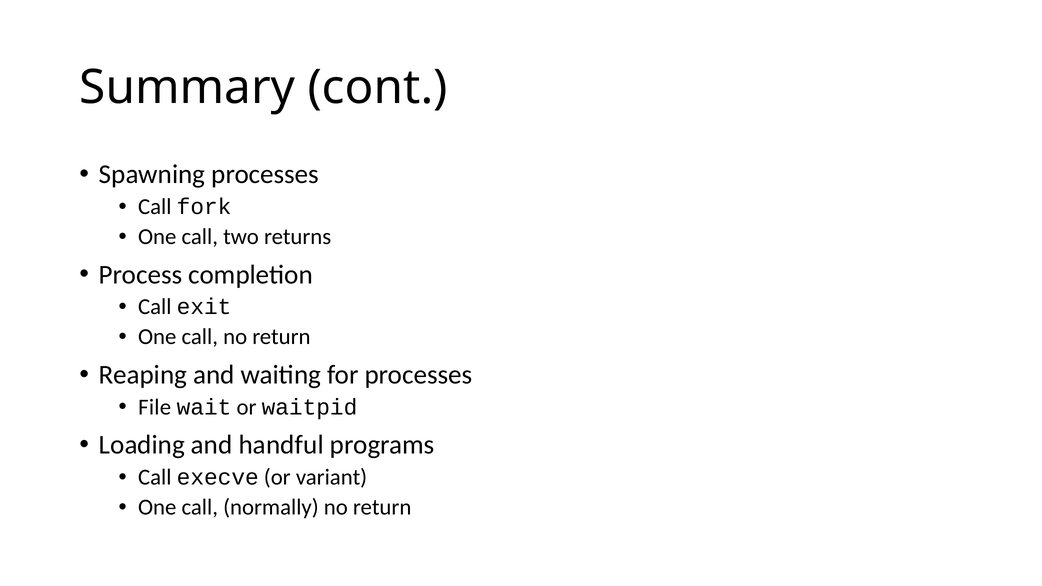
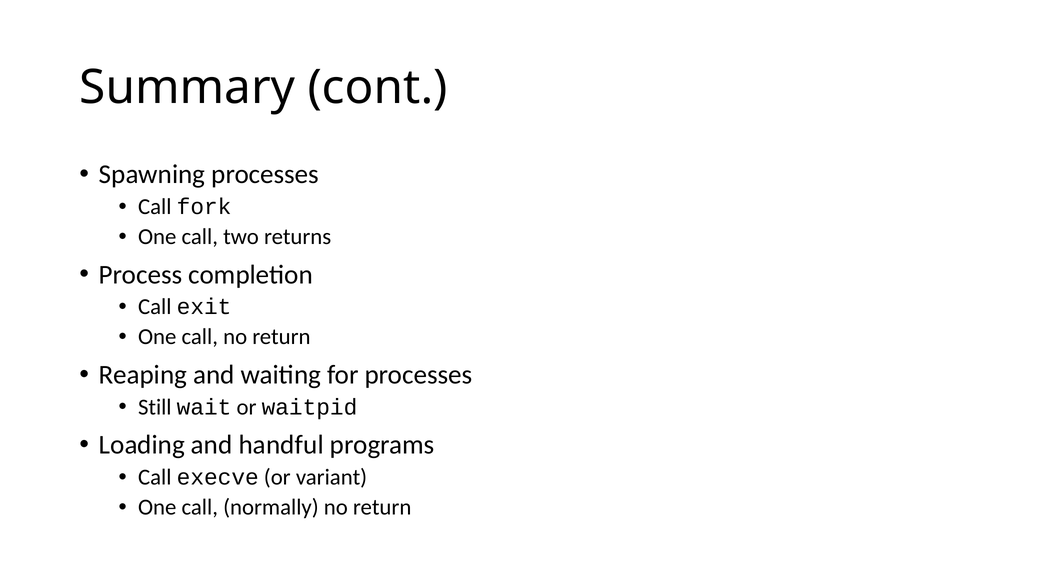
File: File -> Still
